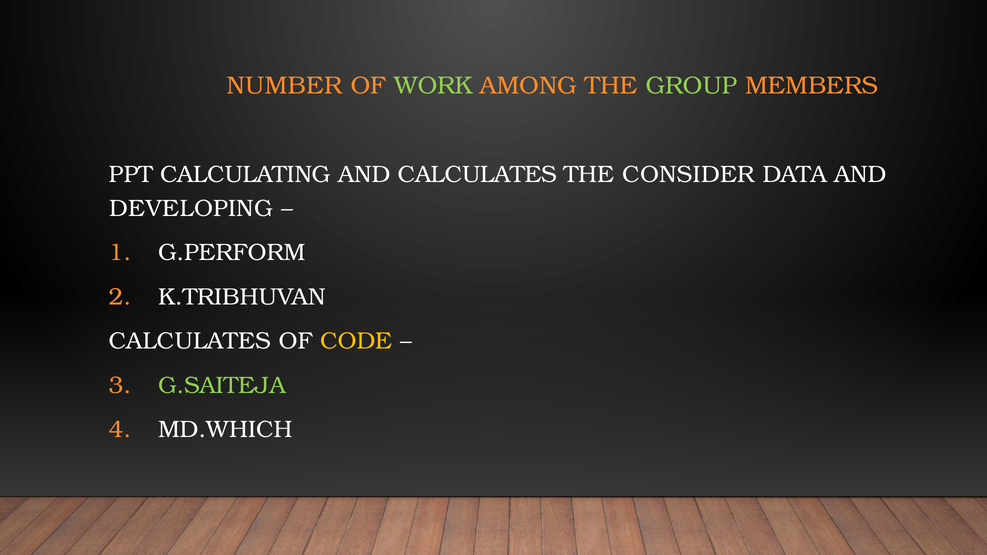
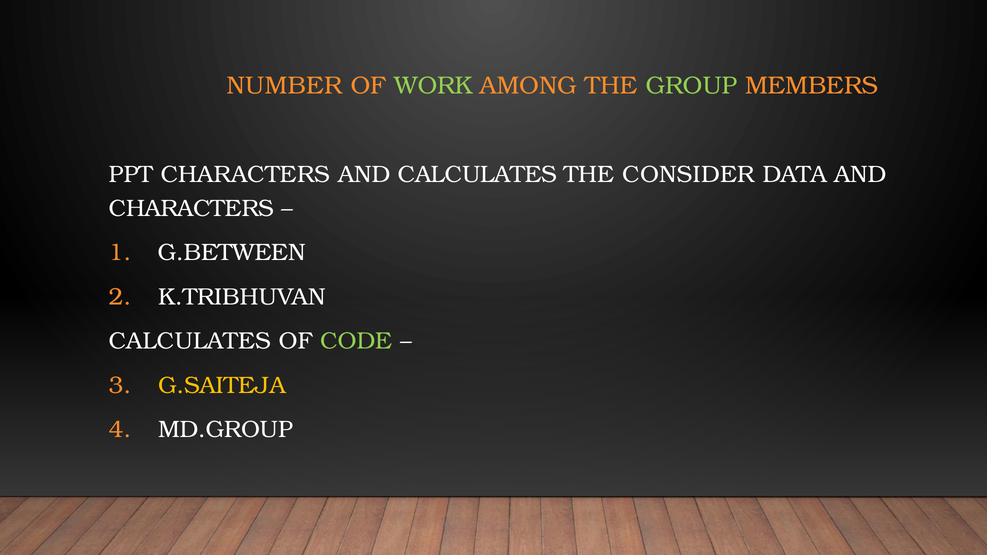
PPT CALCULATING: CALCULATING -> CHARACTERS
DEVELOPING at (191, 208): DEVELOPING -> CHARACTERS
G.PERFORM: G.PERFORM -> G.BETWEEN
CODE colour: yellow -> light green
G.SAITEJA colour: light green -> yellow
MD.WHICH: MD.WHICH -> MD.GROUP
